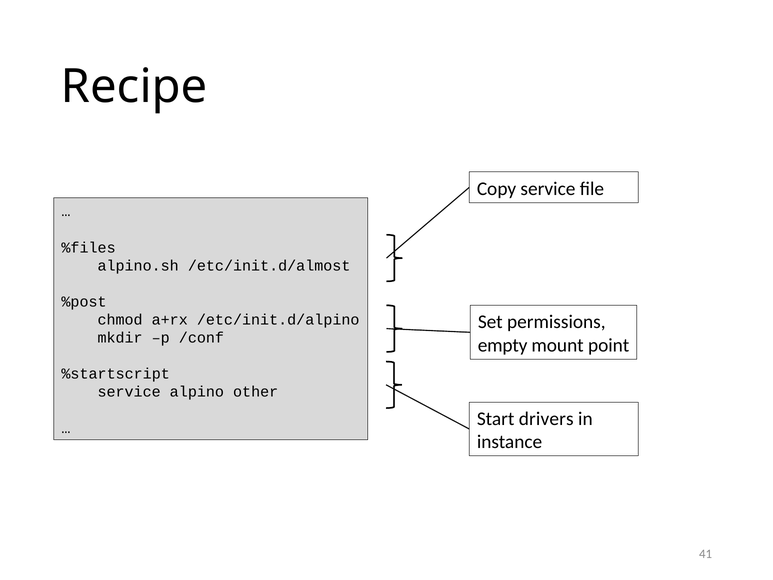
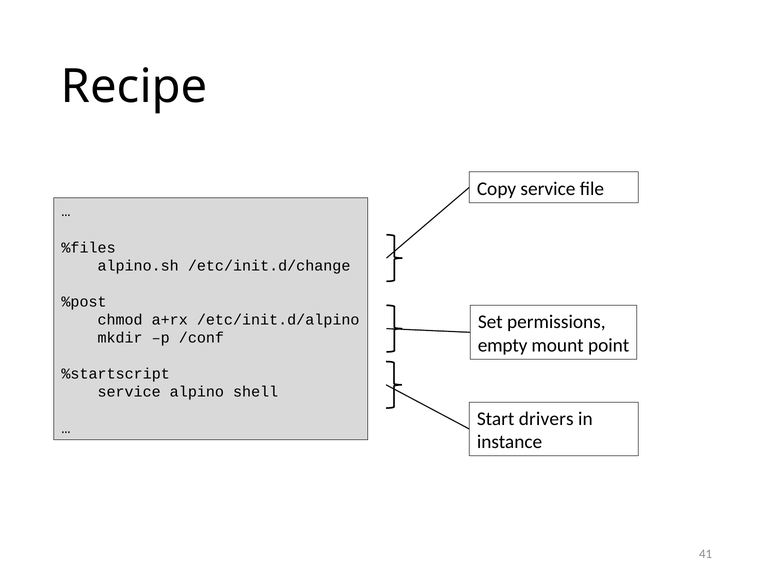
/etc/init.d/almost: /etc/init.d/almost -> /etc/init.d/change
other: other -> shell
